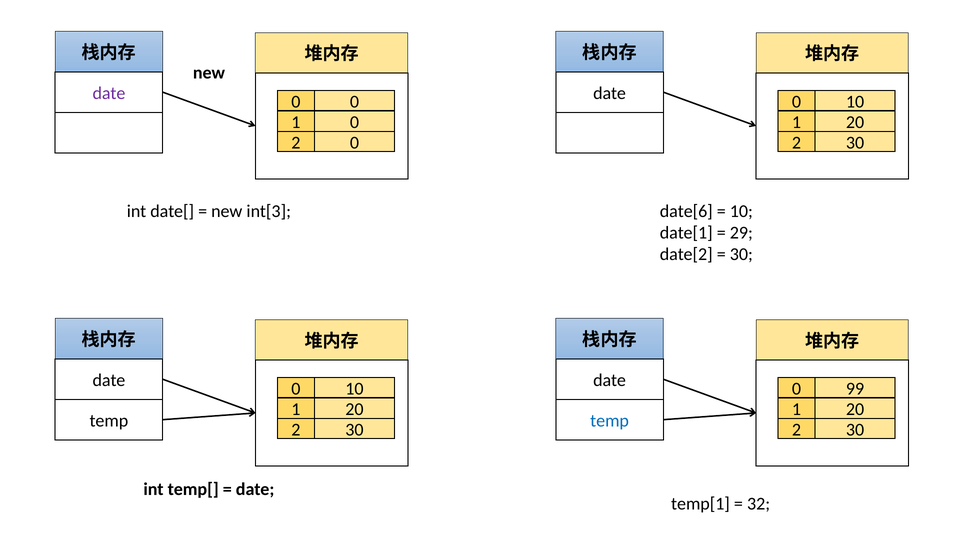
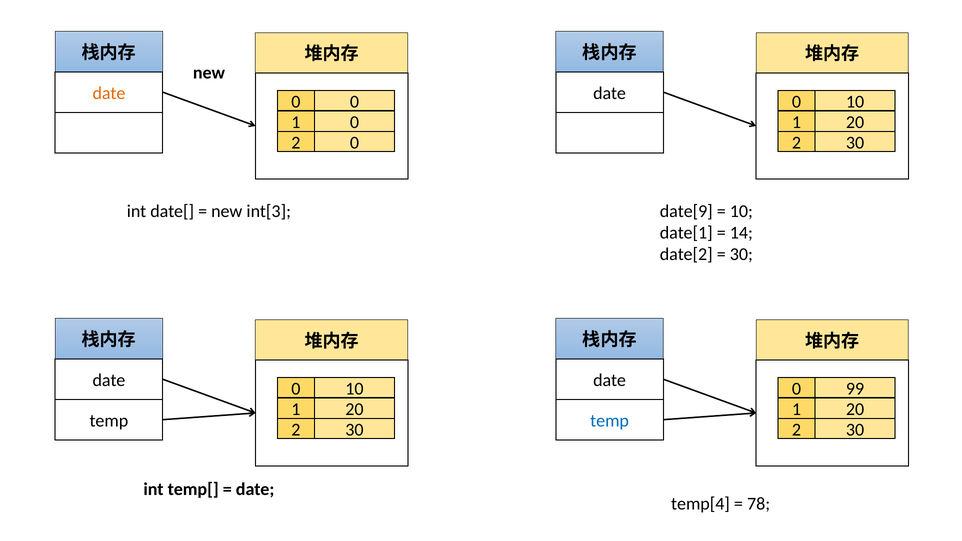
date at (109, 93) colour: purple -> orange
date[6: date[6 -> date[9
29: 29 -> 14
temp[1: temp[1 -> temp[4
32: 32 -> 78
